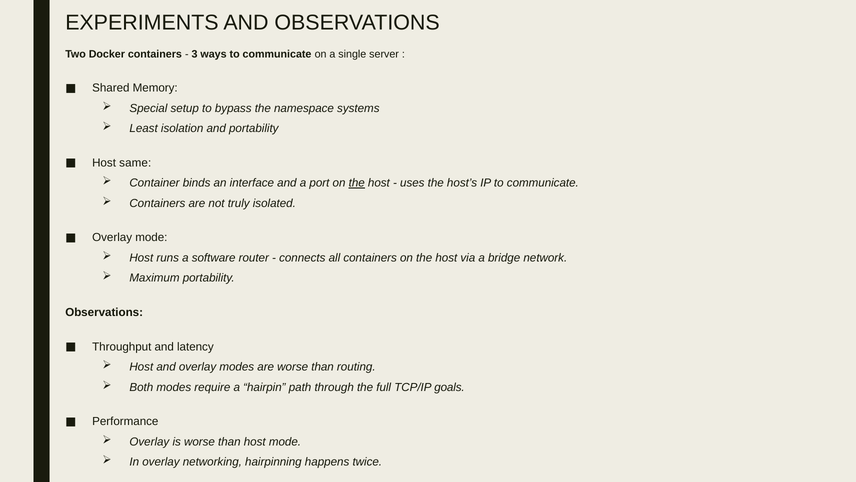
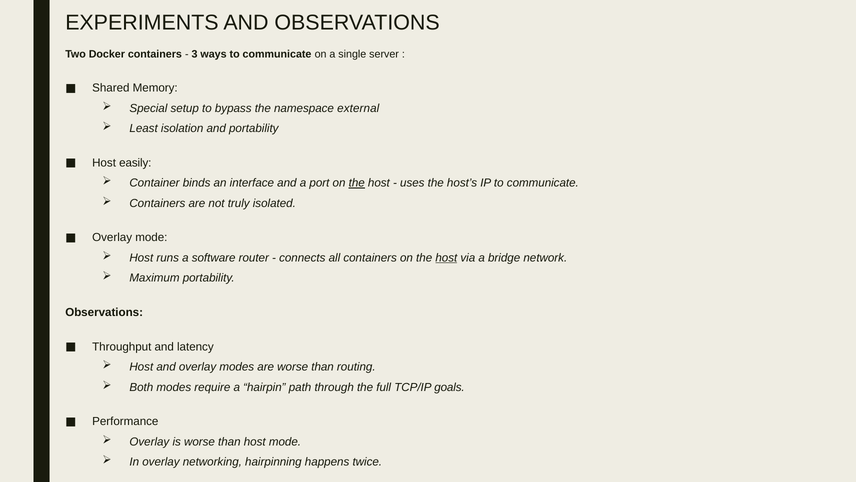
systems: systems -> external
same: same -> easily
host at (446, 258) underline: none -> present
